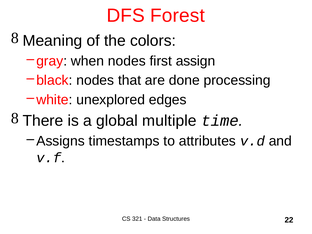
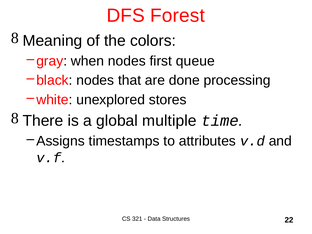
assign: assign -> queue
edges: edges -> stores
